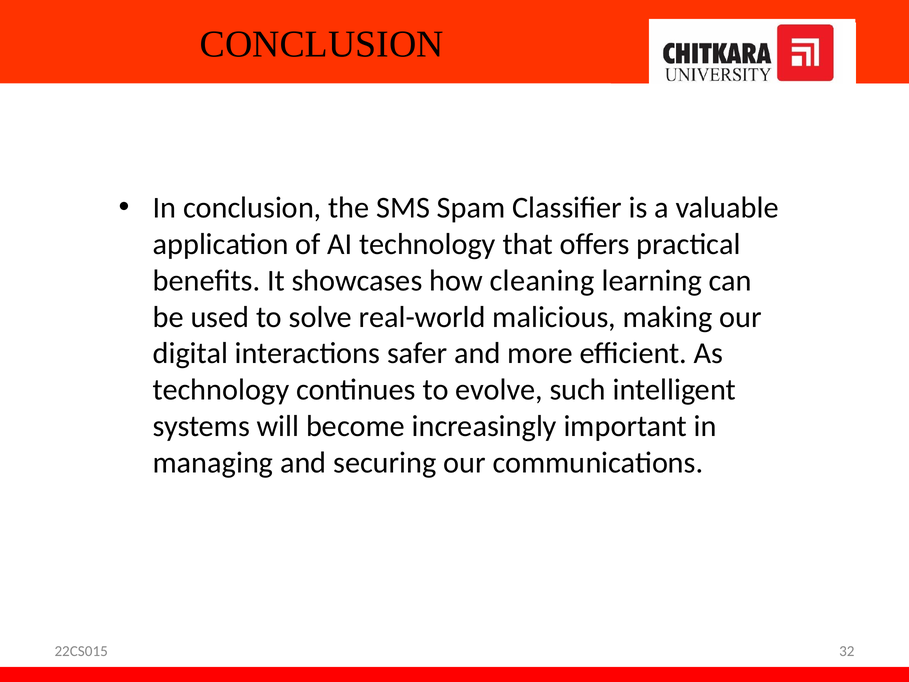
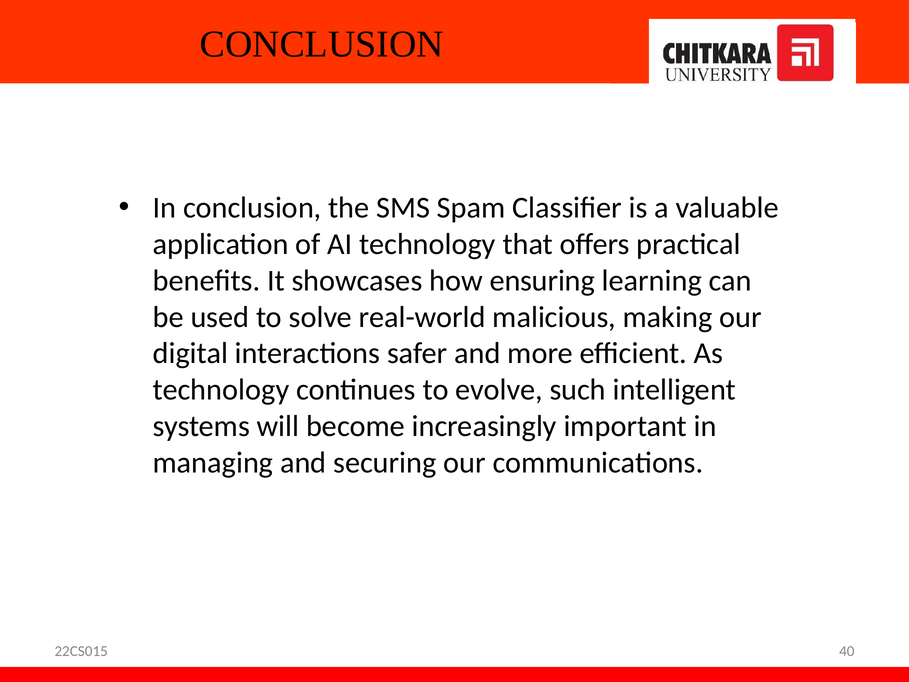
cleaning: cleaning -> ensuring
32: 32 -> 40
